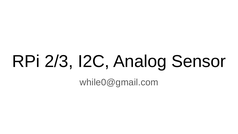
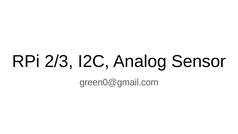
while0@gmail.com: while0@gmail.com -> green0@gmail.com
